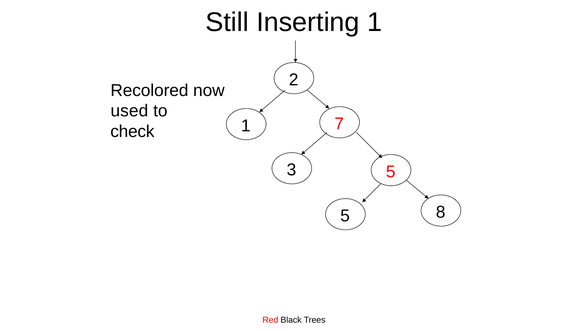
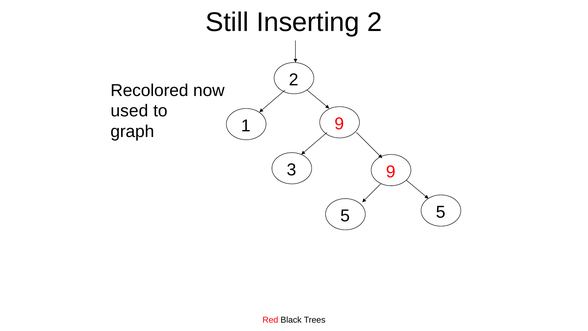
Inserting 1: 1 -> 2
1 7: 7 -> 9
check: check -> graph
3 5: 5 -> 9
5 8: 8 -> 5
